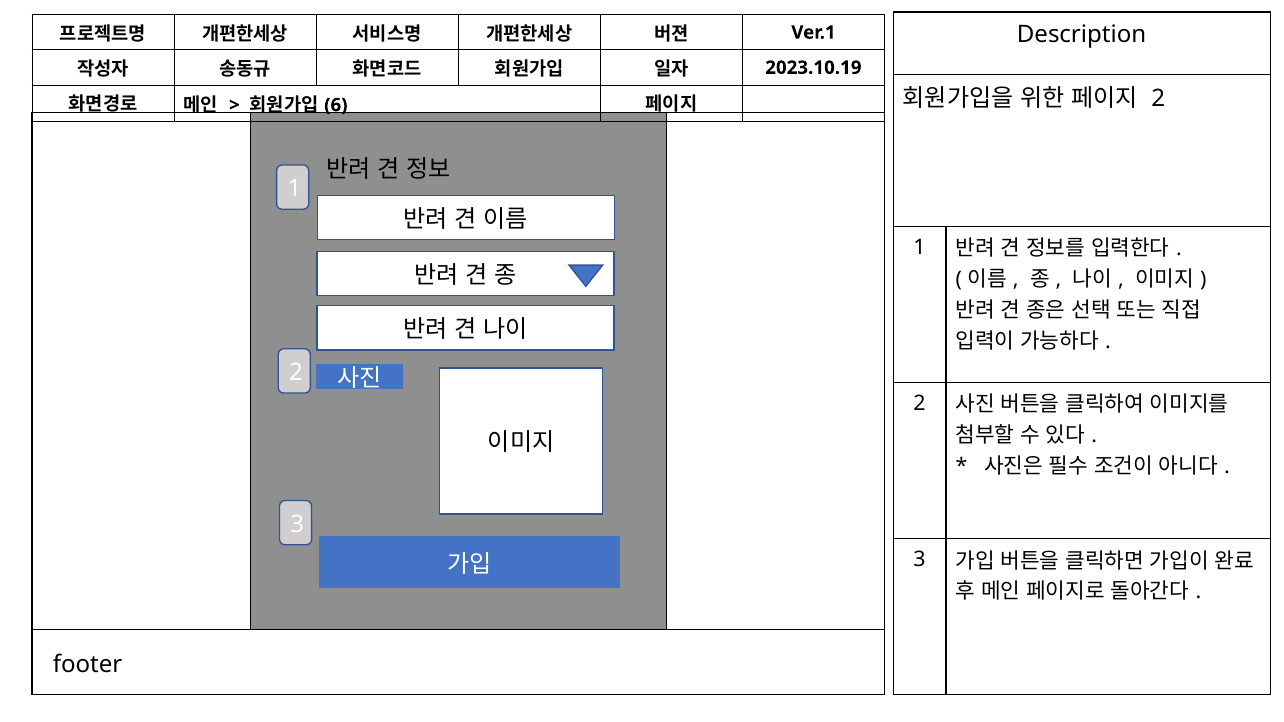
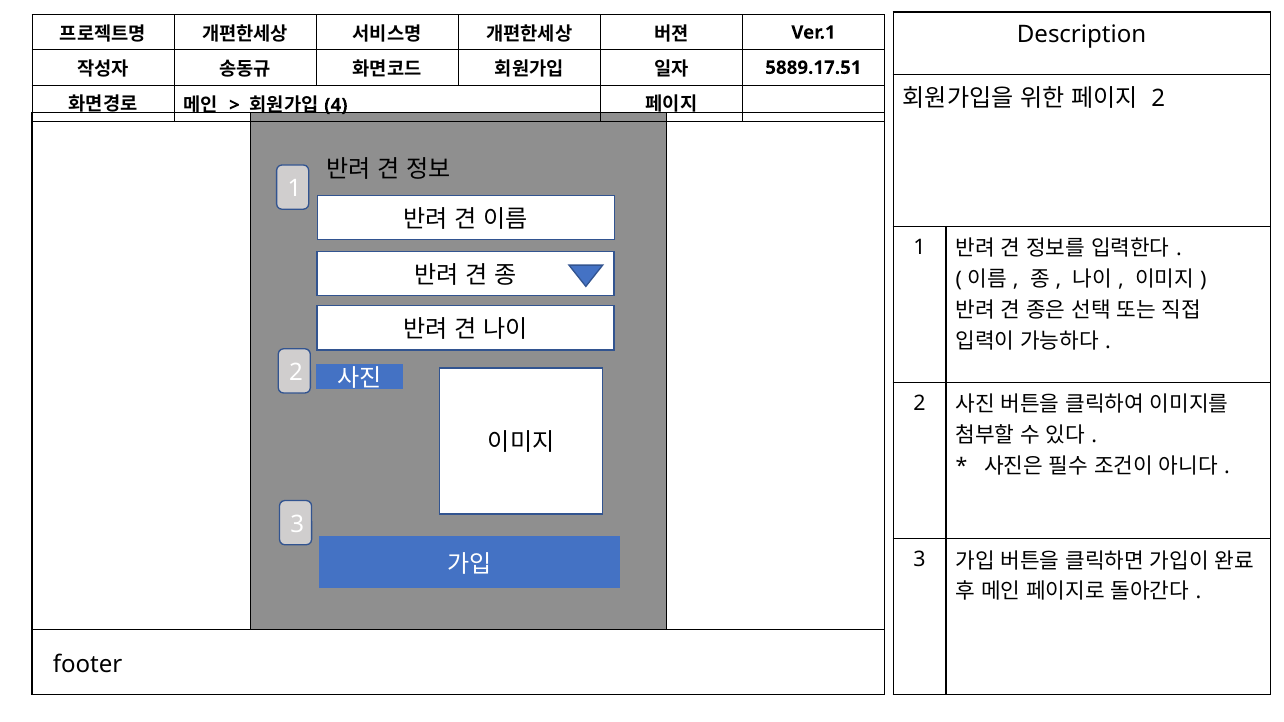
2023.10.19: 2023.10.19 -> 5889.17.51
6: 6 -> 4
